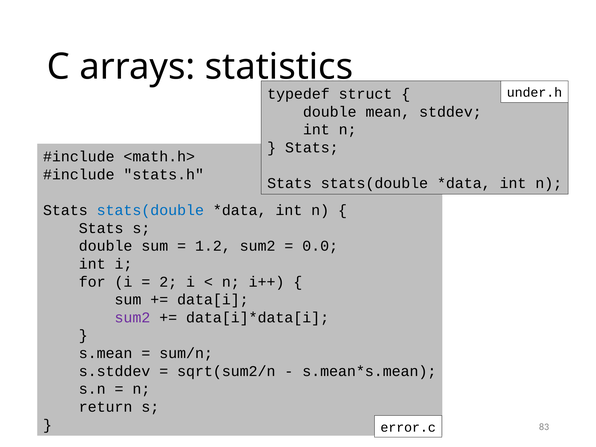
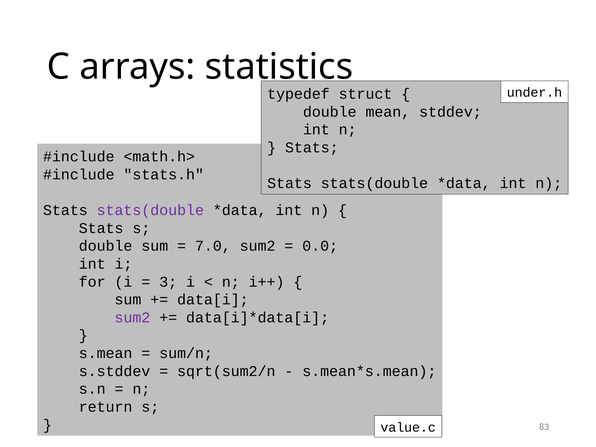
stats(double at (150, 210) colour: blue -> purple
1.2: 1.2 -> 7.0
2: 2 -> 3
error.c: error.c -> value.c
